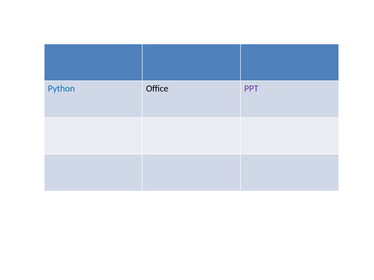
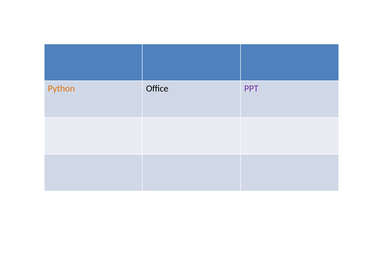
Python colour: blue -> orange
